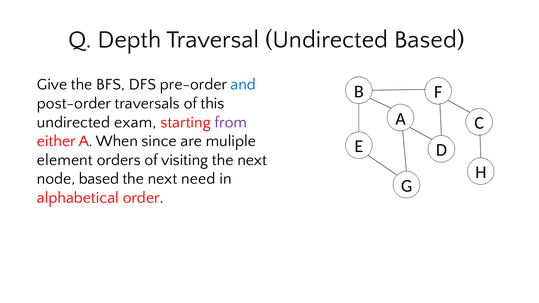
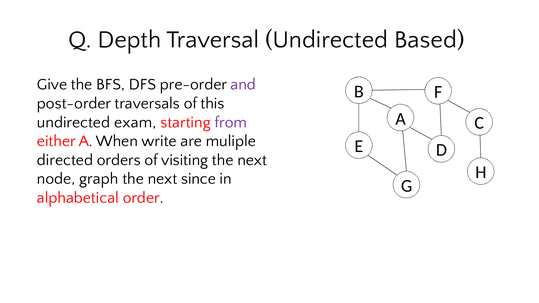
and colour: blue -> purple
since: since -> write
element: element -> directed
node based: based -> graph
need: need -> since
